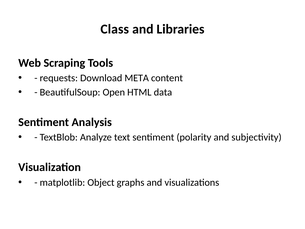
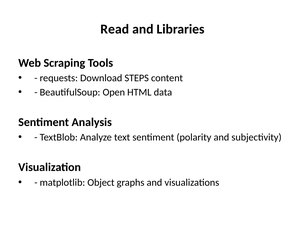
Class: Class -> Read
META: META -> STEPS
